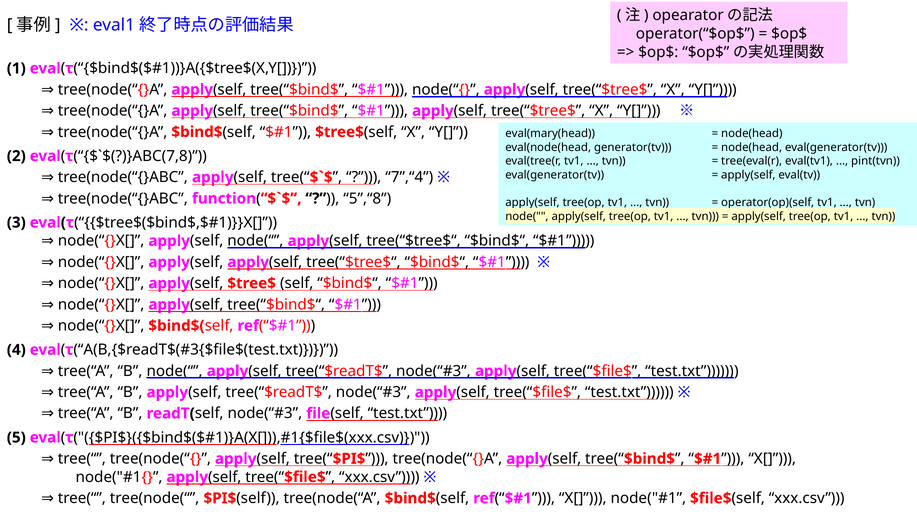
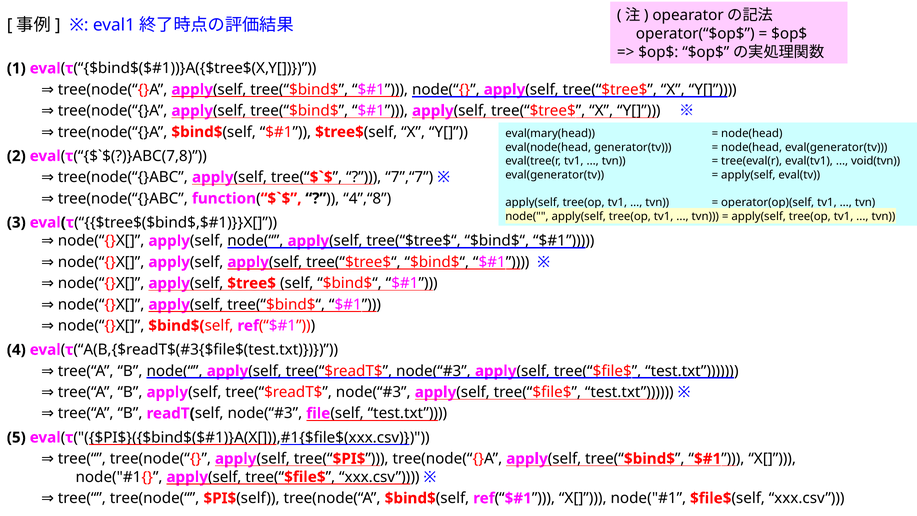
pint(tvn: pint(tvn -> void(tvn
7”,“4: 7”,“4 -> 7”,“7
5”,“8: 5”,“8 -> 4”,“8
